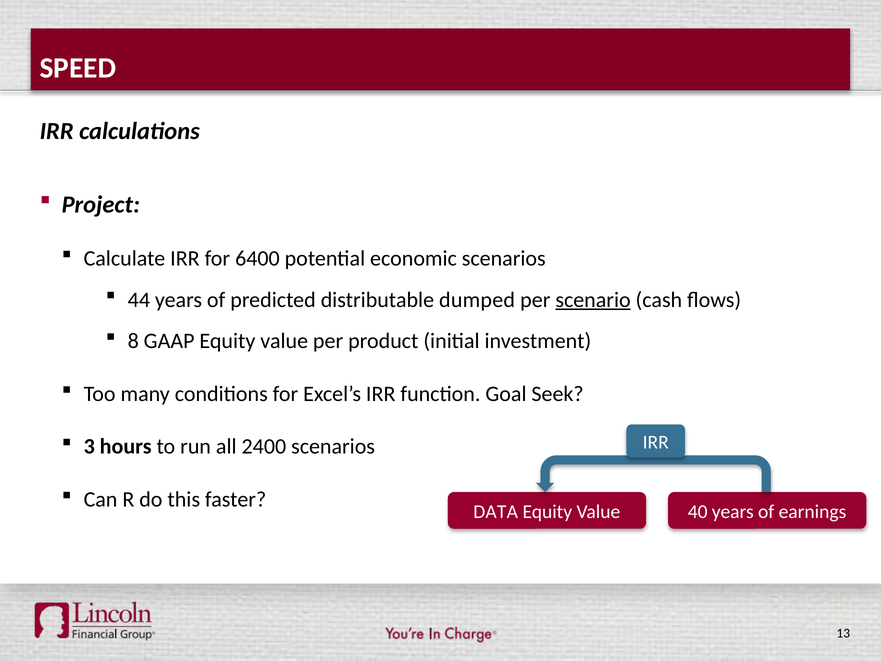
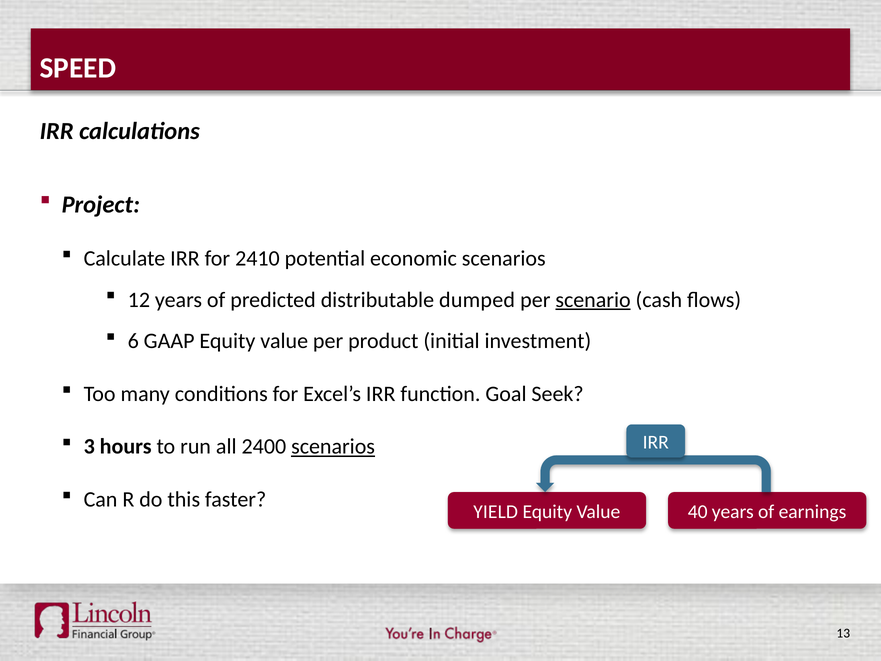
6400: 6400 -> 2410
44: 44 -> 12
8: 8 -> 6
scenarios at (333, 447) underline: none -> present
DATA: DATA -> YIELD
